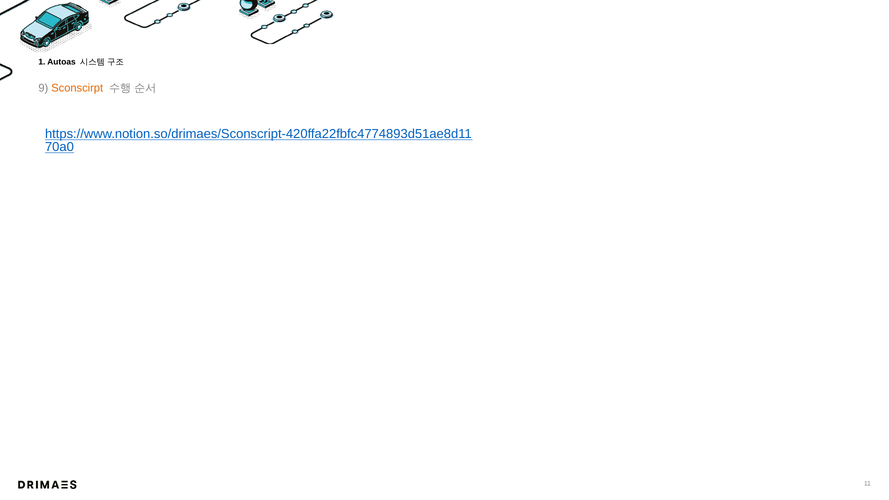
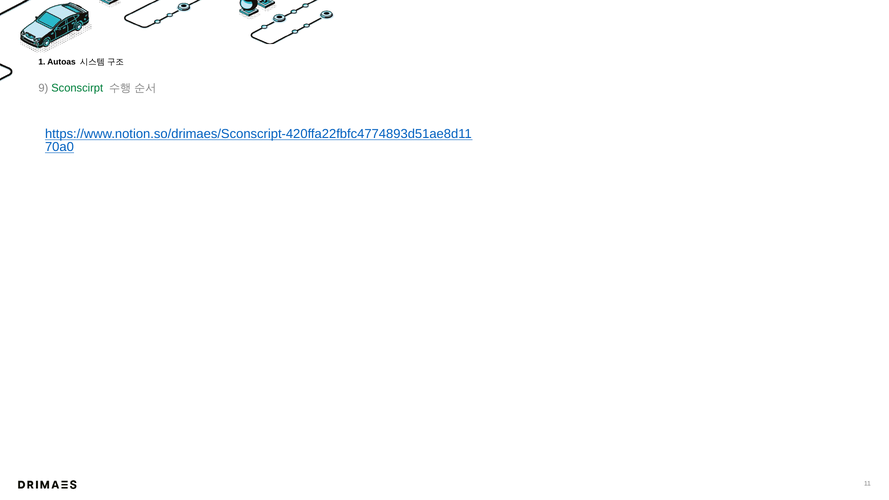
Sconscirpt colour: orange -> green
